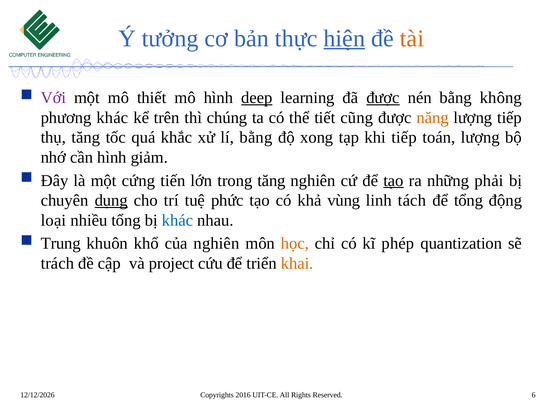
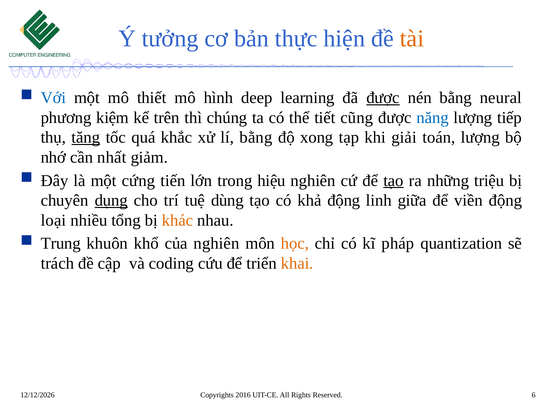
hiện underline: present -> none
Với colour: purple -> blue
deep underline: present -> none
không: không -> neural
phương khác: khác -> kiệm
năng colour: orange -> blue
tăng at (86, 138) underline: none -> present
khi tiếp: tiếp -> giải
cần hình: hình -> nhất
trong tăng: tăng -> hiệu
phải: phải -> triệu
phức: phức -> dùng
khả vùng: vùng -> động
tách: tách -> giữa
để tổng: tổng -> viền
khác at (178, 220) colour: blue -> orange
phép: phép -> pháp
project: project -> coding
